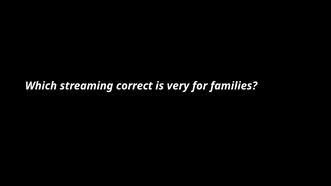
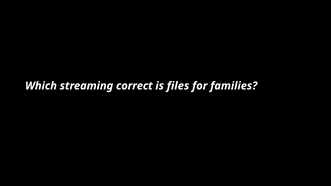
very: very -> files
